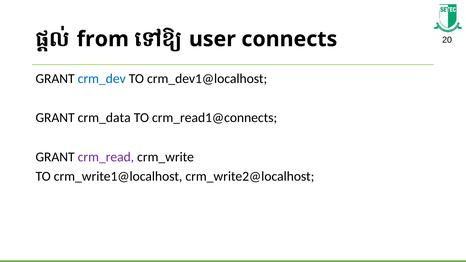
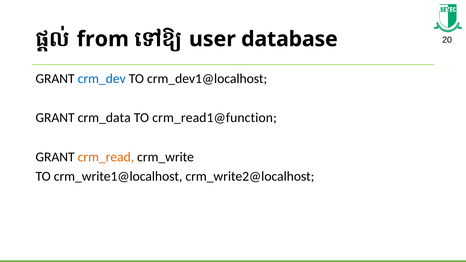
connects: connects -> database
crm_read1@connects: crm_read1@connects -> crm_read1@function
crm_read colour: purple -> orange
